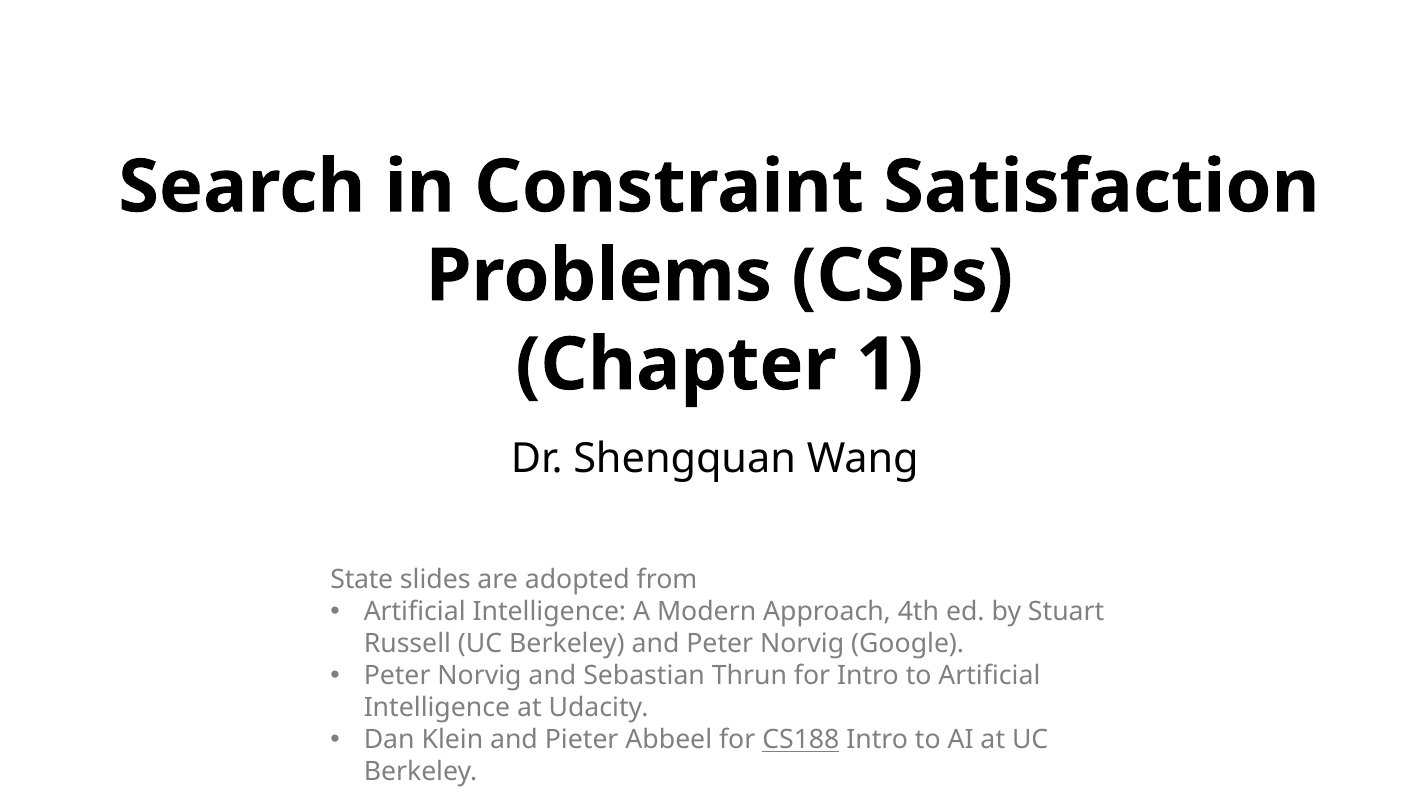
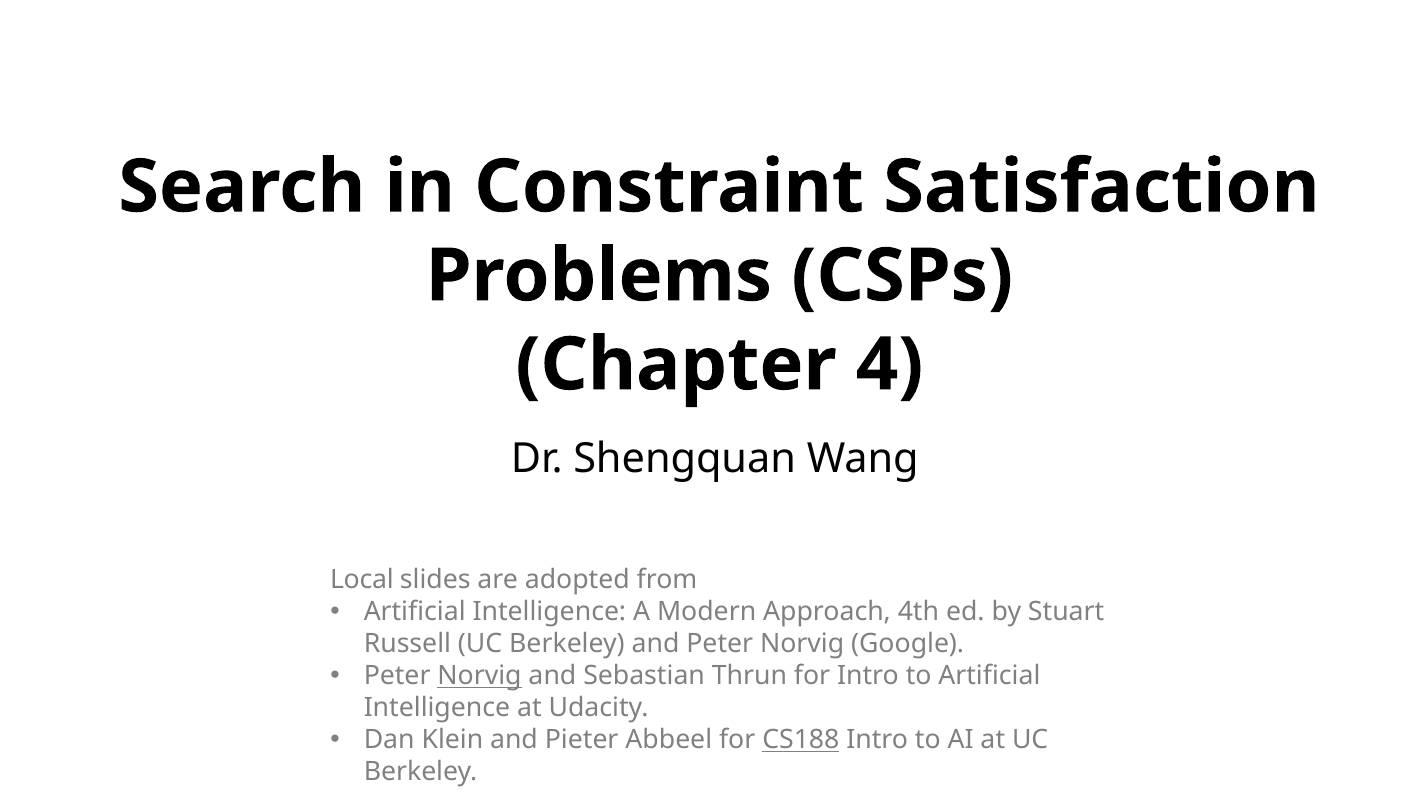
1: 1 -> 4
State: State -> Local
Norvig at (480, 676) underline: none -> present
